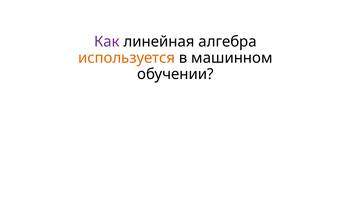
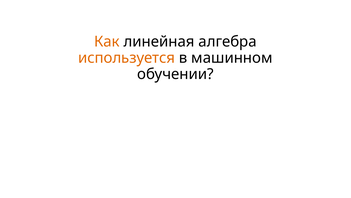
Как colour: purple -> orange
